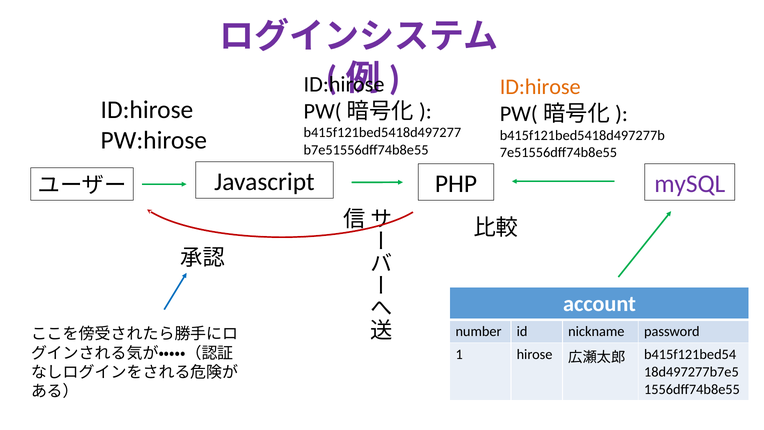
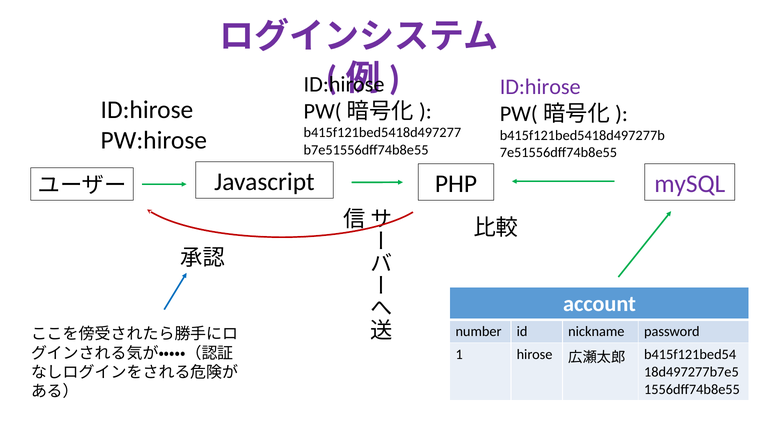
ID:hirose at (540, 87) colour: orange -> purple
